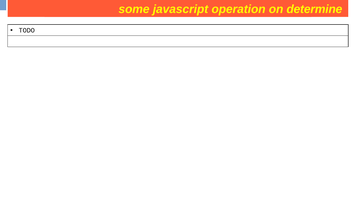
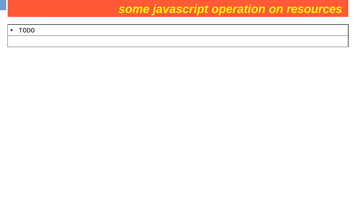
determine: determine -> resources
